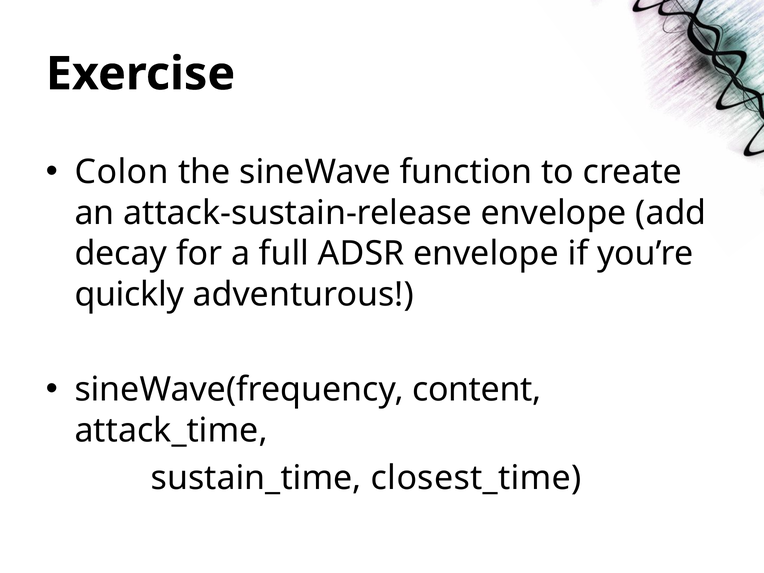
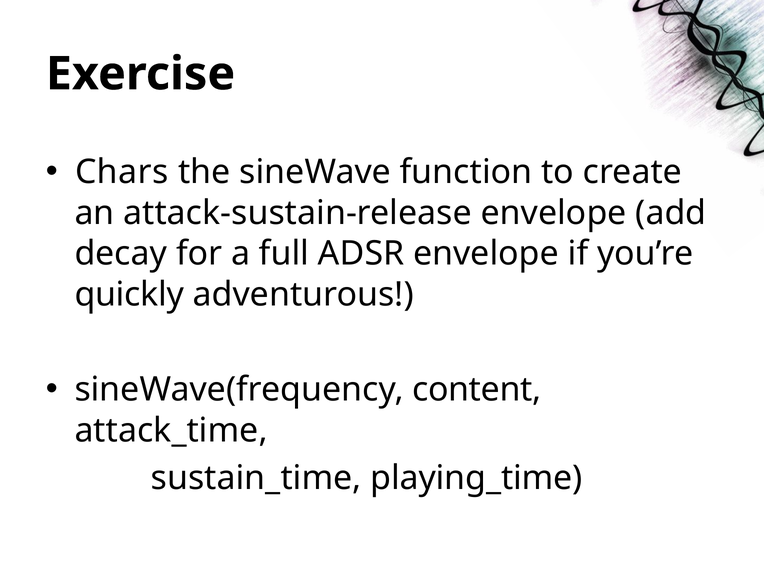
Colon: Colon -> Chars
closest_time: closest_time -> playing_time
